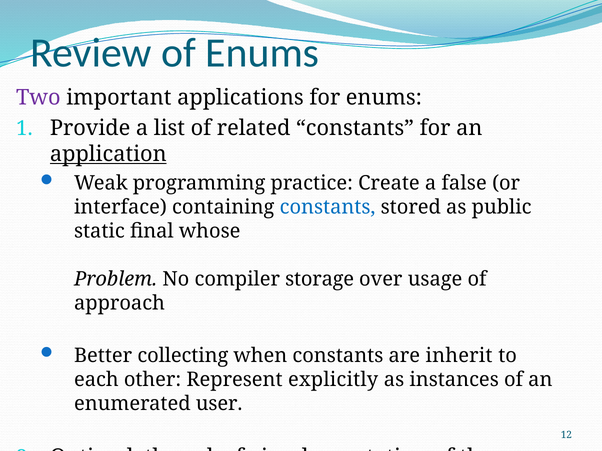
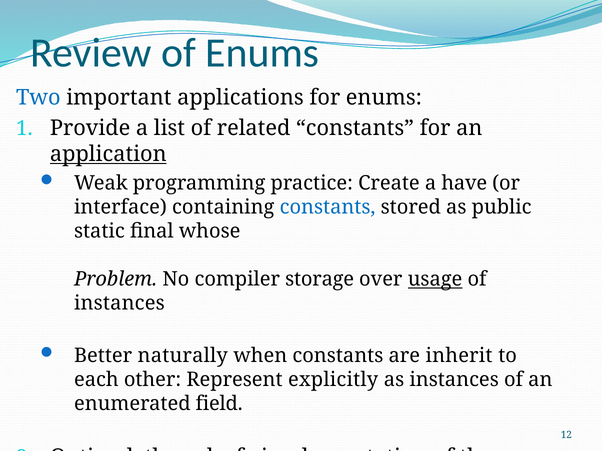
Two colour: purple -> blue
false: false -> have
usage underline: none -> present
approach at (119, 304): approach -> instances
collecting: collecting -> naturally
user: user -> field
